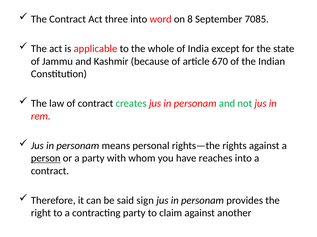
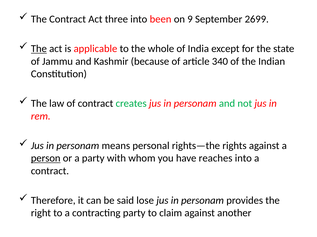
word: word -> been
8: 8 -> 9
7085: 7085 -> 2699
The at (39, 49) underline: none -> present
670: 670 -> 340
sign: sign -> lose
